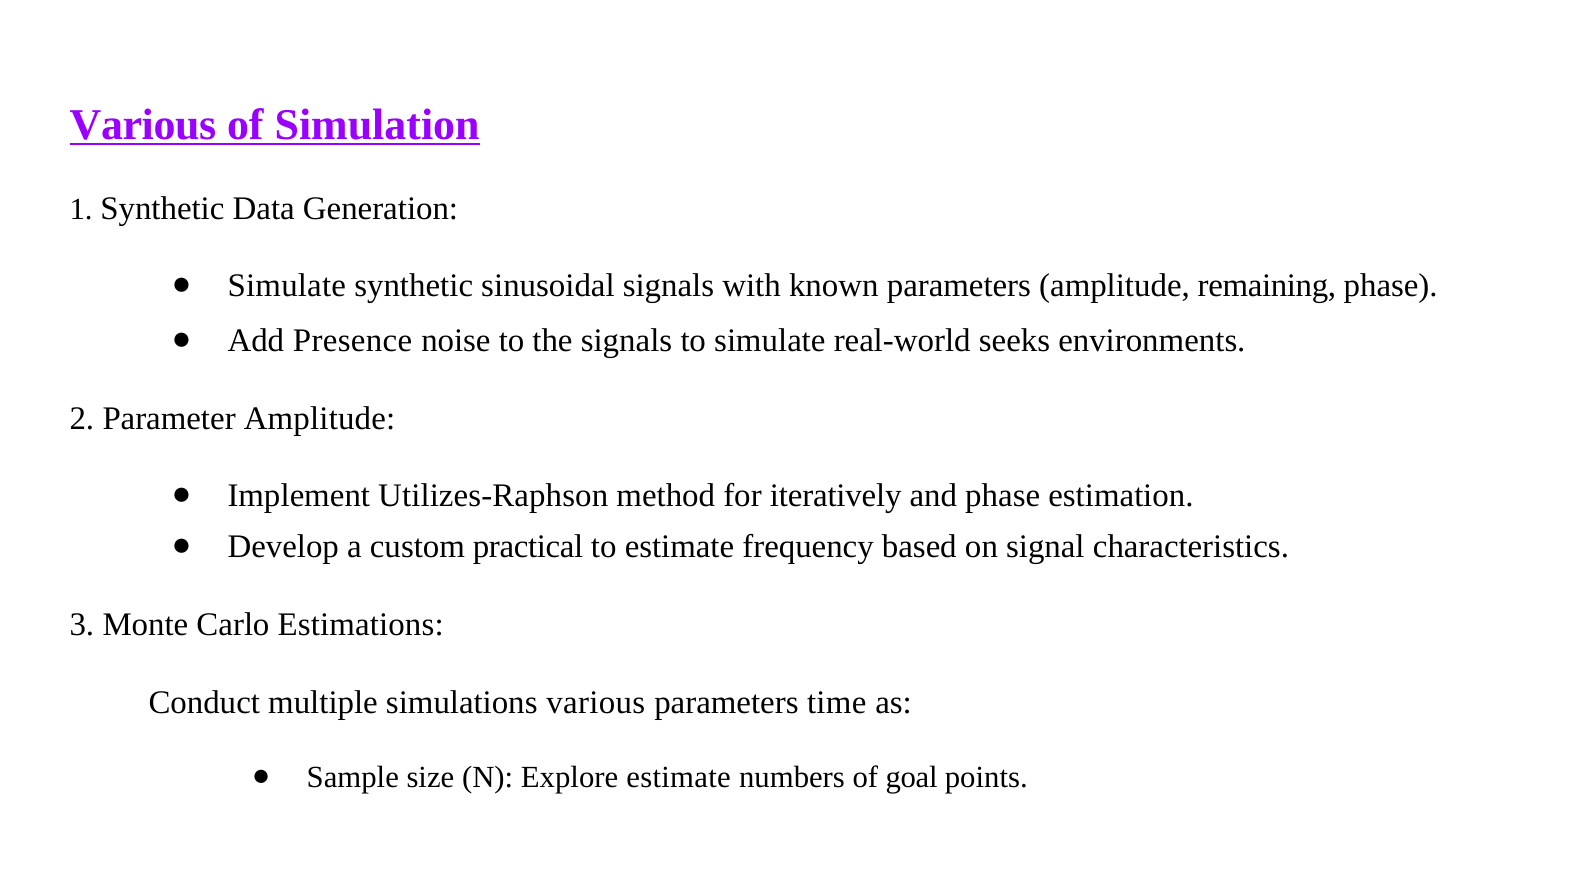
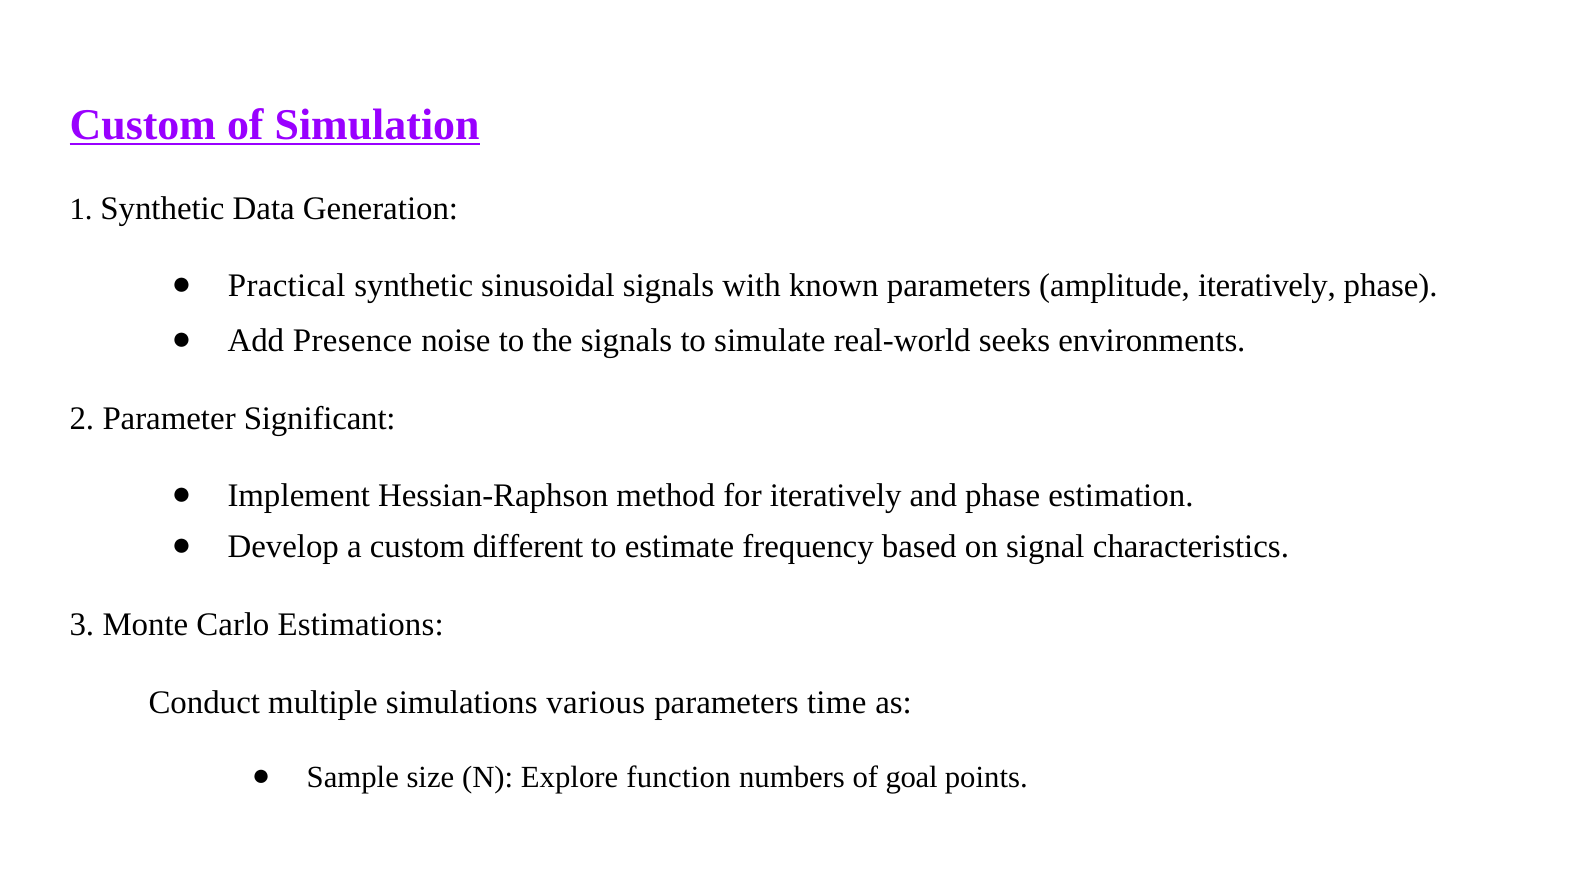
Various at (143, 125): Various -> Custom
Simulate at (287, 286): Simulate -> Practical
amplitude remaining: remaining -> iteratively
Parameter Amplitude: Amplitude -> Significant
Utilizes-Raphson: Utilizes-Raphson -> Hessian-Raphson
practical: practical -> different
Explore estimate: estimate -> function
